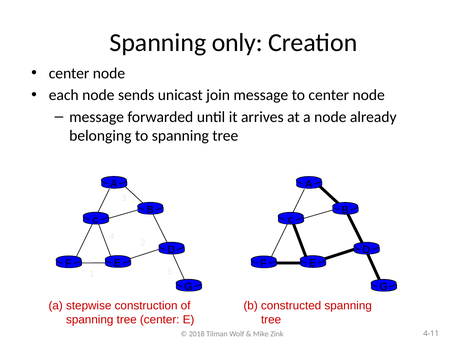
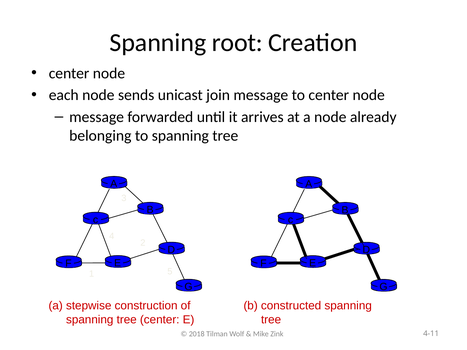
only: only -> root
